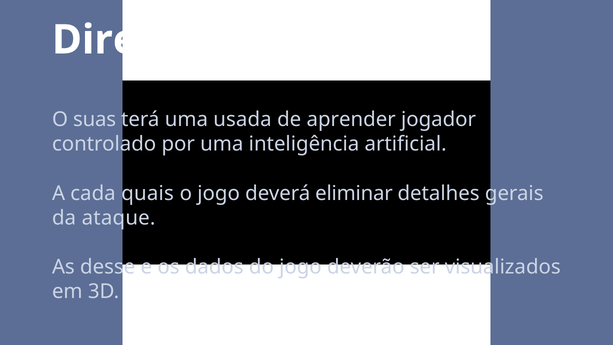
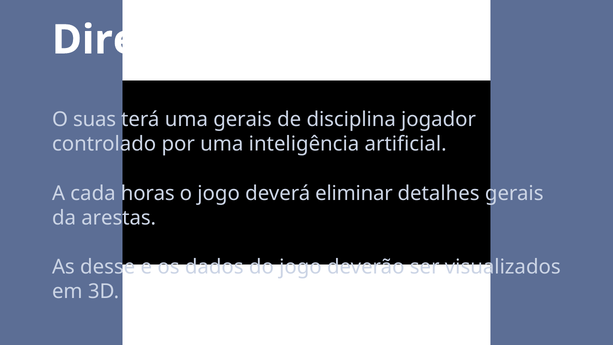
uma usada: usada -> gerais
aprender: aprender -> disciplina
quais: quais -> horas
ataque: ataque -> arestas
